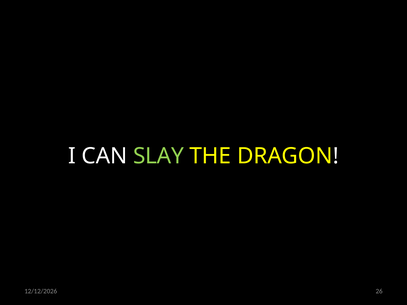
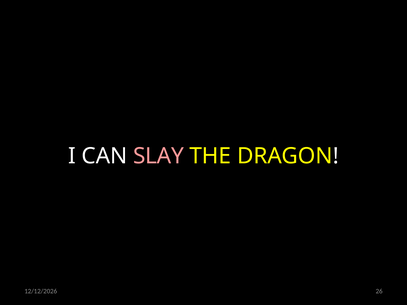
SLAY colour: light green -> pink
